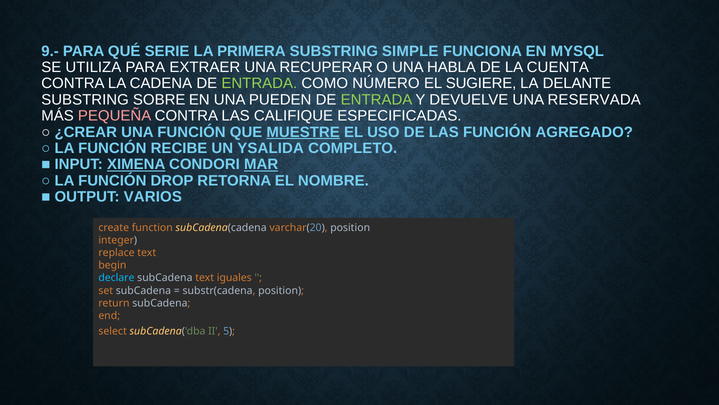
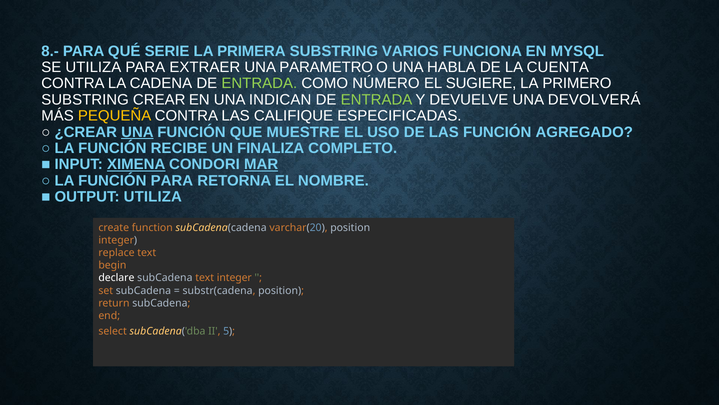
9.-: 9.- -> 8.-
SIMPLE: SIMPLE -> VARIOS
RECUPERAR: RECUPERAR -> PARAMETRO
DELANTE: DELANTE -> PRIMERO
SOBRE: SOBRE -> CREAR
PUEDEN: PUEDEN -> INDICAN
RESERVADA: RESERVADA -> DEVOLVERÁ
PEQUEÑA colour: pink -> yellow
UNA at (137, 132) underline: none -> present
MUESTRE underline: present -> none
YSALIDA: YSALIDA -> FINALIZA
FUNCIÓN DROP: DROP -> PARA
OUTPUT VARIOS: VARIOS -> UTILIZA
declare colour: light blue -> white
text iguales: iguales -> integer
